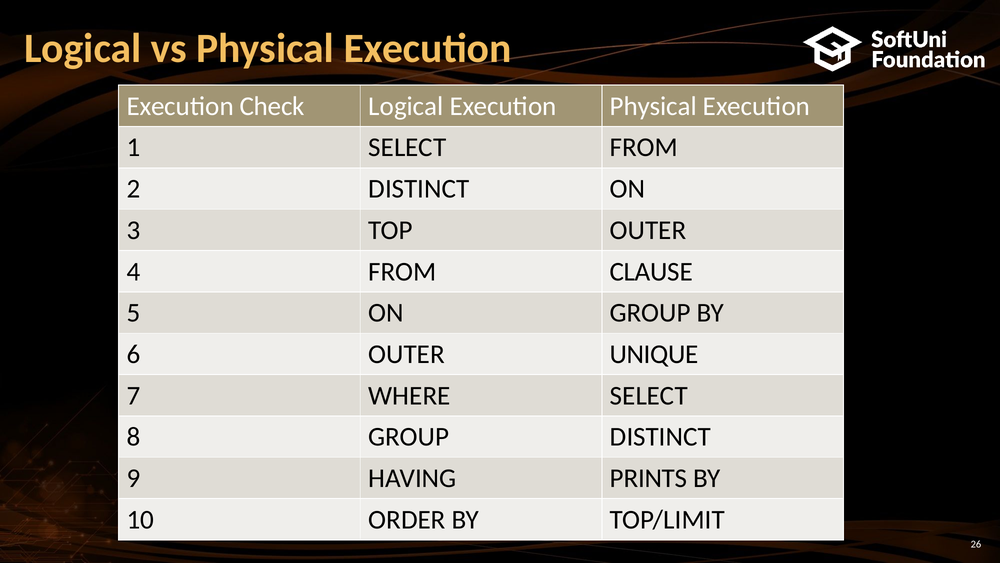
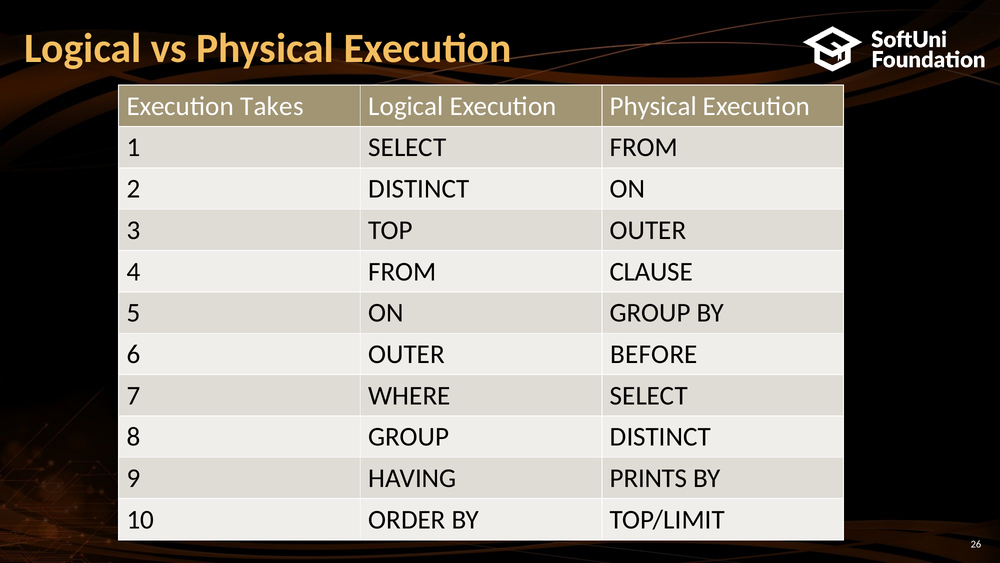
Check: Check -> Takes
UNIQUE: UNIQUE -> BEFORE
